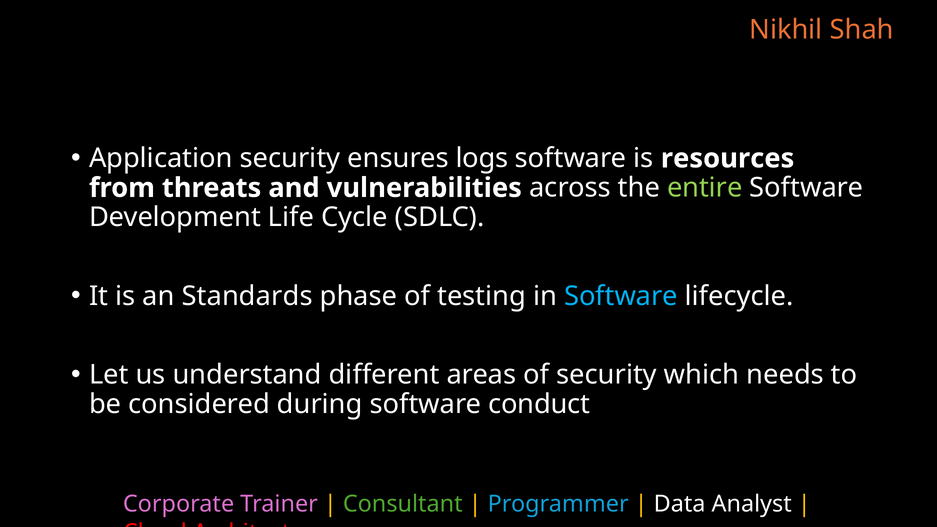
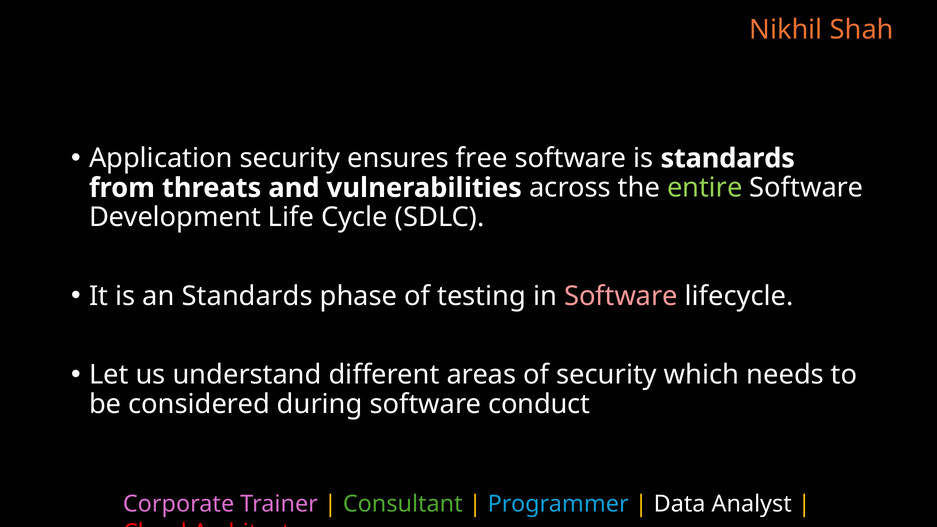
logs: logs -> free
is resources: resources -> standards
Software at (621, 296) colour: light blue -> pink
